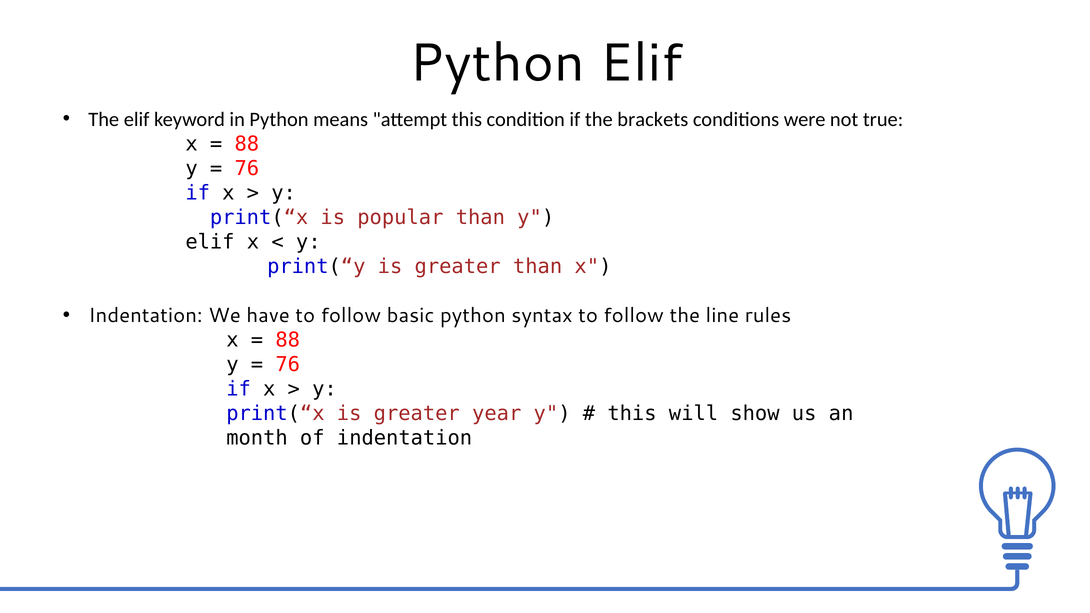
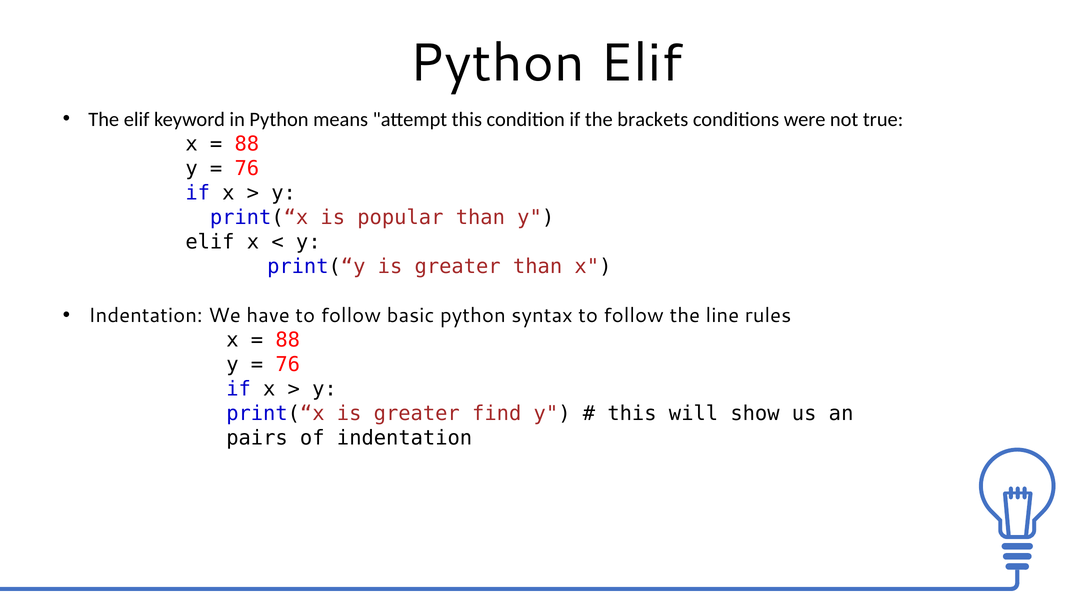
year: year -> find
month: month -> pairs
